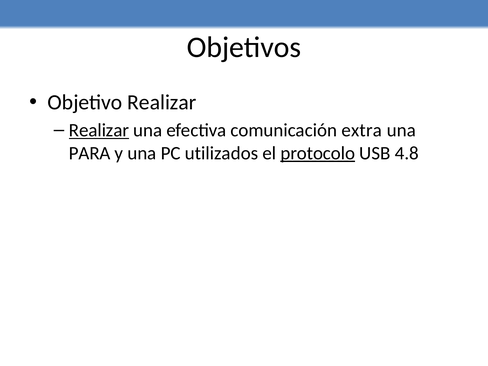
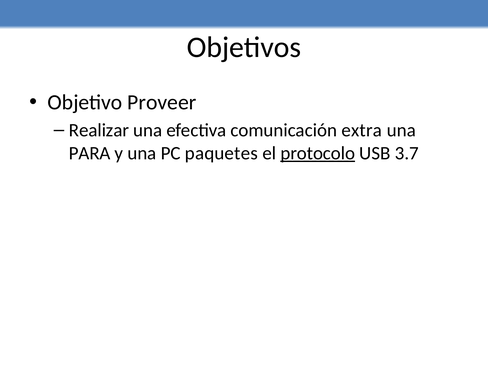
Objetivo Realizar: Realizar -> Proveer
Realizar at (99, 130) underline: present -> none
utilizados: utilizados -> paquetes
4.8: 4.8 -> 3.7
